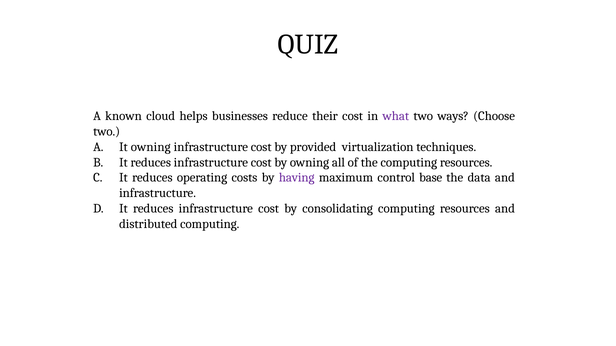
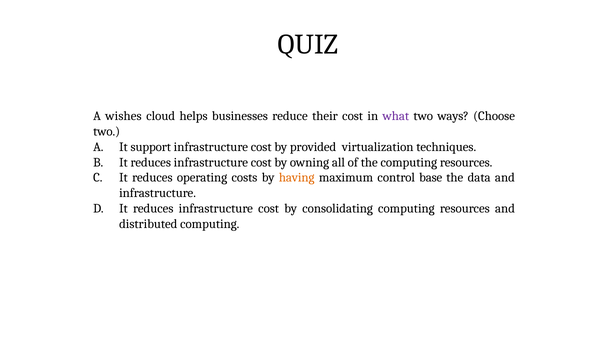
known: known -> wishes
It owning: owning -> support
having colour: purple -> orange
